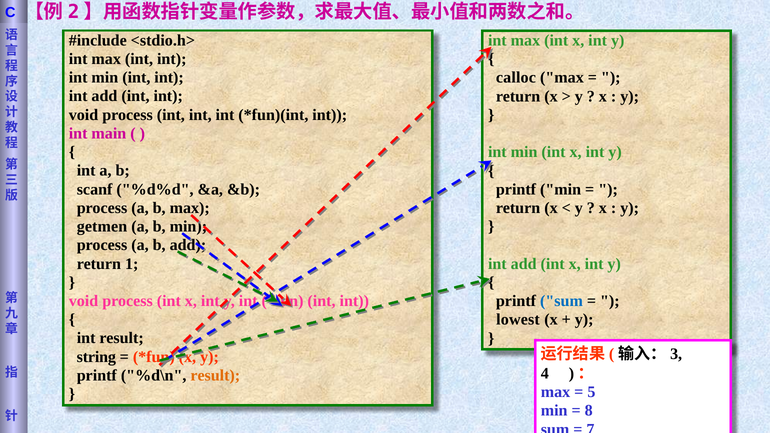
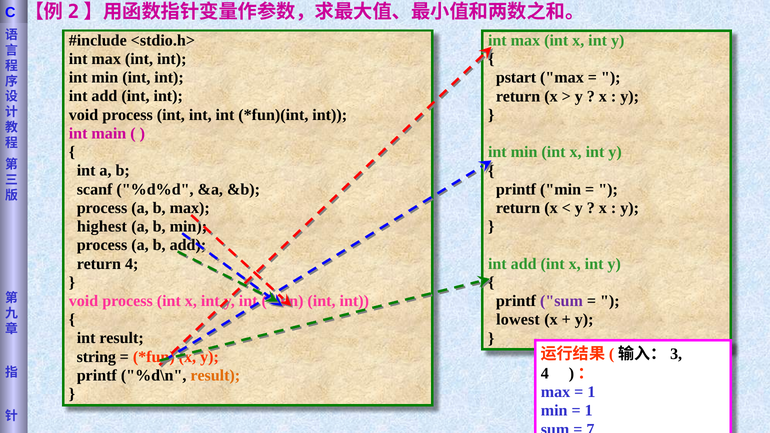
calloc: calloc -> pstart
getmen: getmen -> highest
1: 1 -> 4
sum at (562, 301) colour: blue -> purple
5 at (591, 392): 5 -> 1
8 at (589, 411): 8 -> 1
